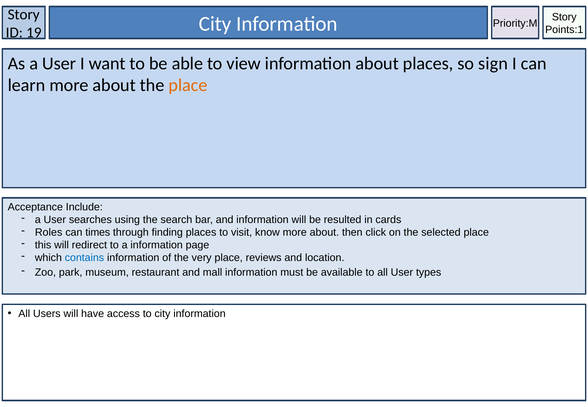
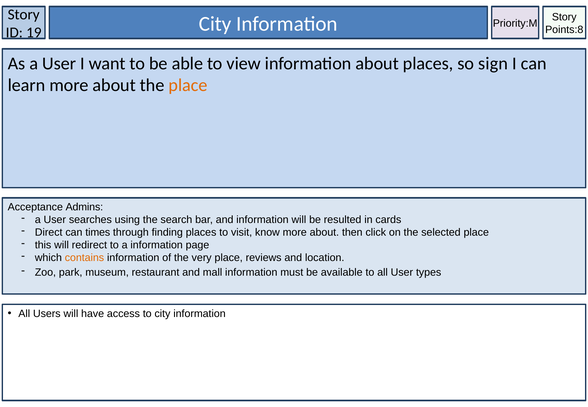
Points:1: Points:1 -> Points:8
Include: Include -> Admins
Roles: Roles -> Direct
contains colour: blue -> orange
